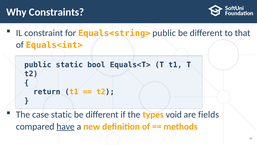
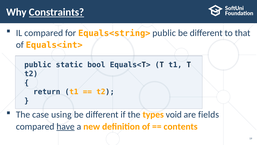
Constraints underline: none -> present
IL constraint: constraint -> compared
case static: static -> using
methods: methods -> contents
